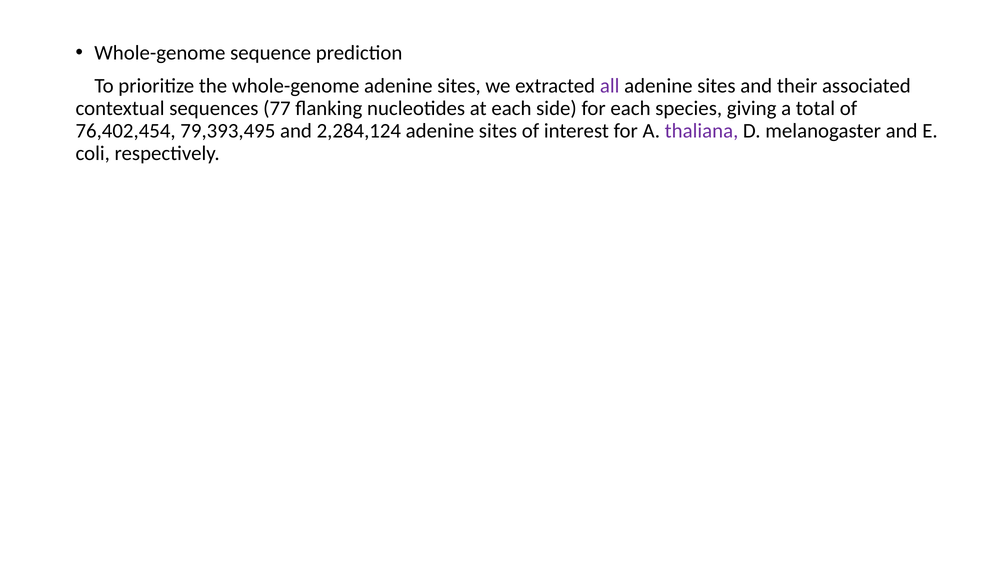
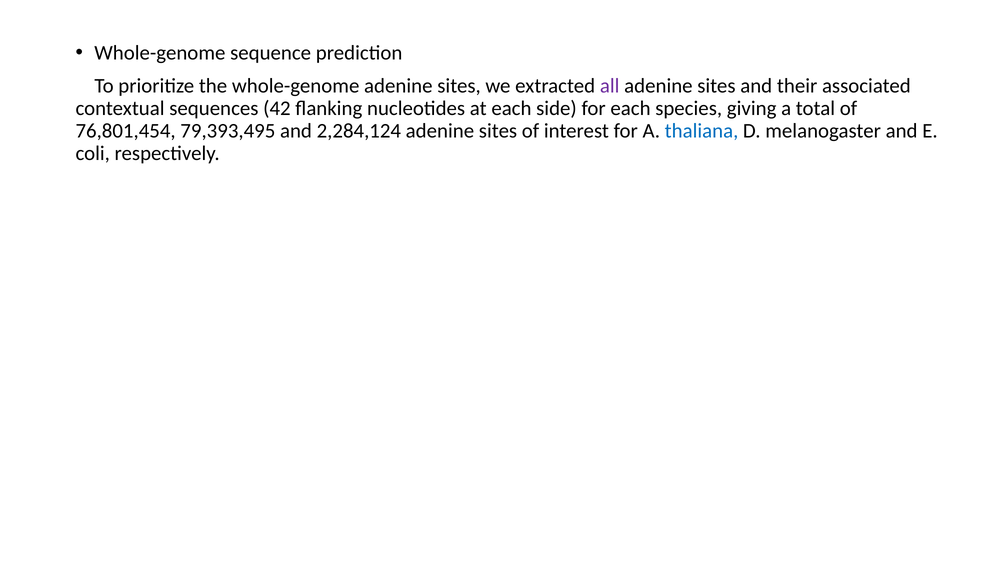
77: 77 -> 42
76,402,454: 76,402,454 -> 76,801,454
thaliana colour: purple -> blue
